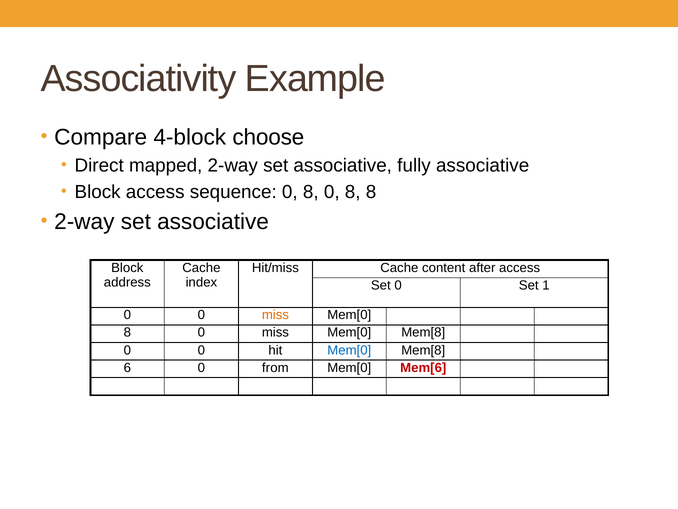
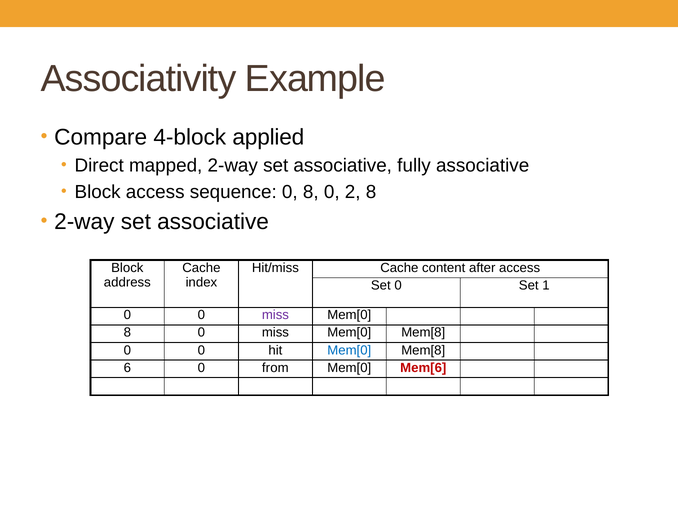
choose: choose -> applied
8 0 8: 8 -> 2
miss at (275, 315) colour: orange -> purple
